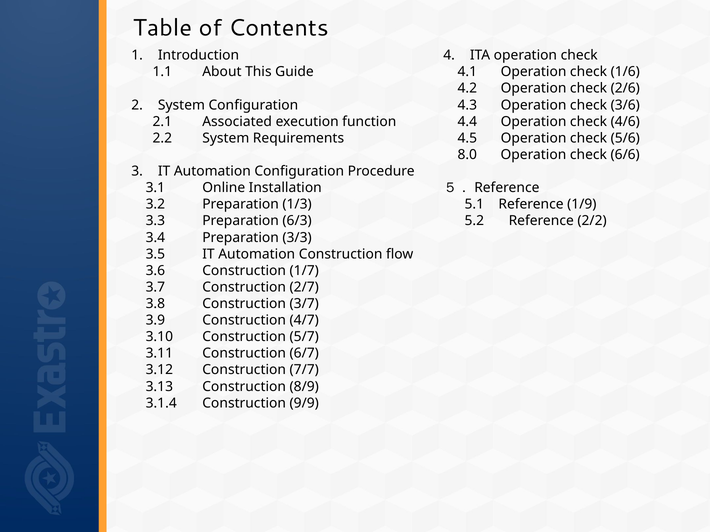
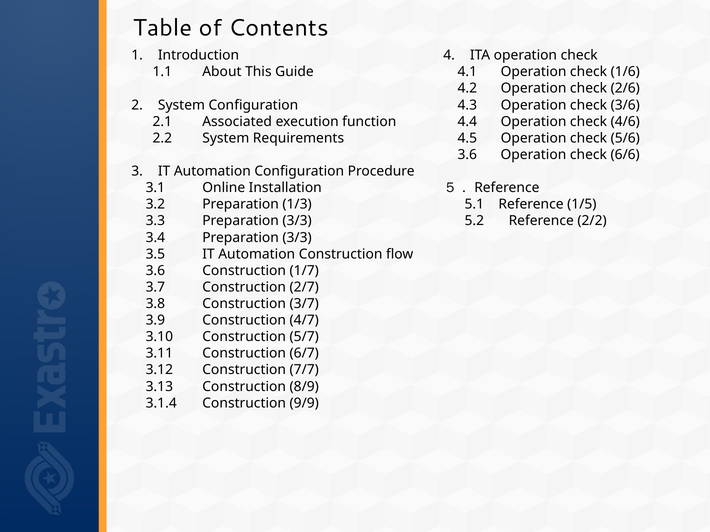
8.0 at (467, 155): 8.0 -> 3.6
1/9: 1/9 -> 1/5
3.3 Preparation 6/3: 6/3 -> 3/3
